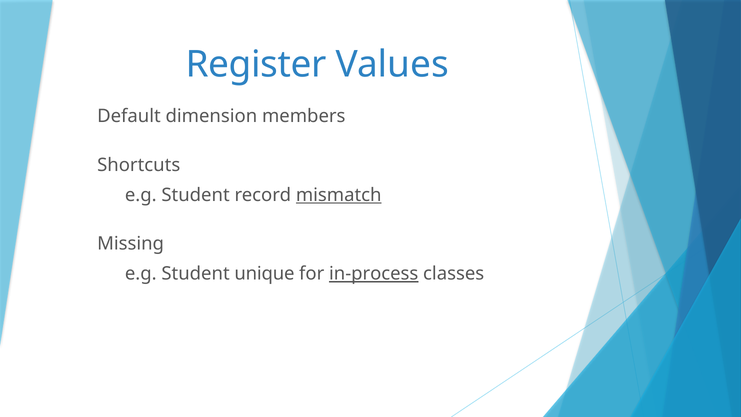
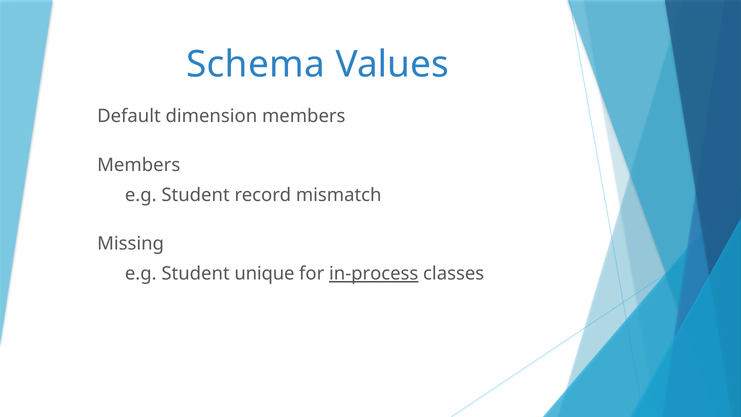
Register: Register -> Schema
Shortcuts at (139, 165): Shortcuts -> Members
mismatch underline: present -> none
